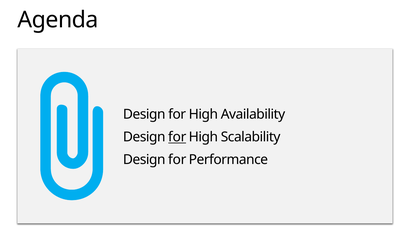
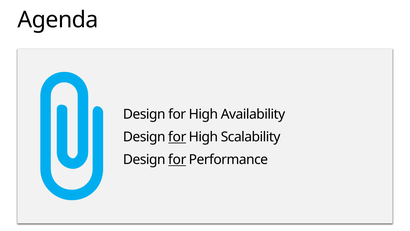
for at (177, 160) underline: none -> present
